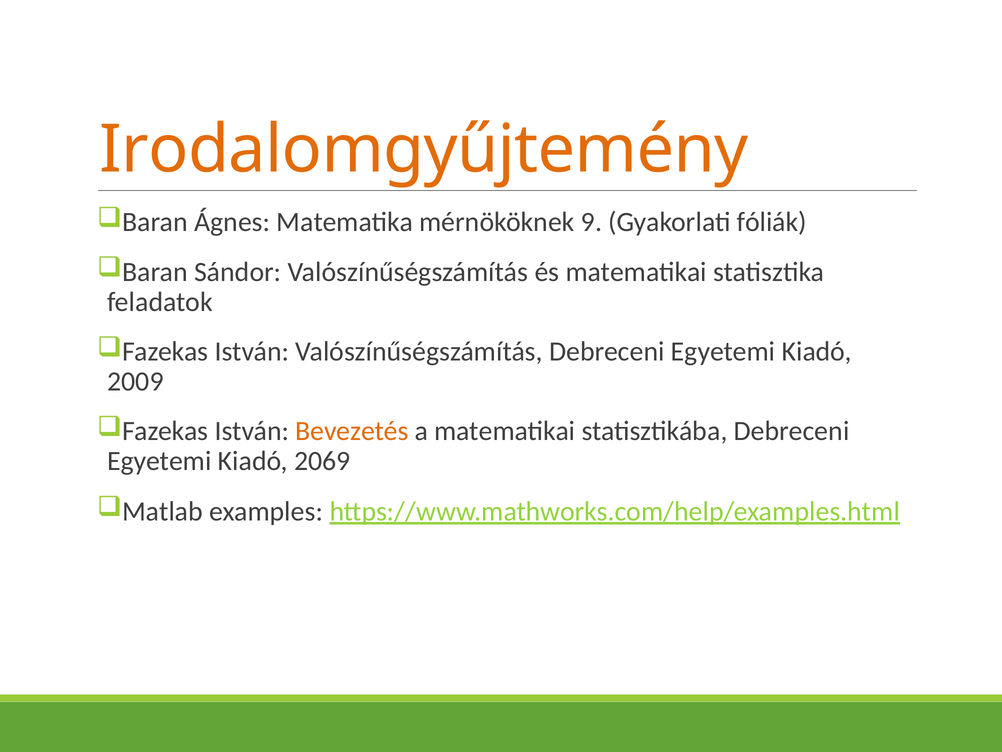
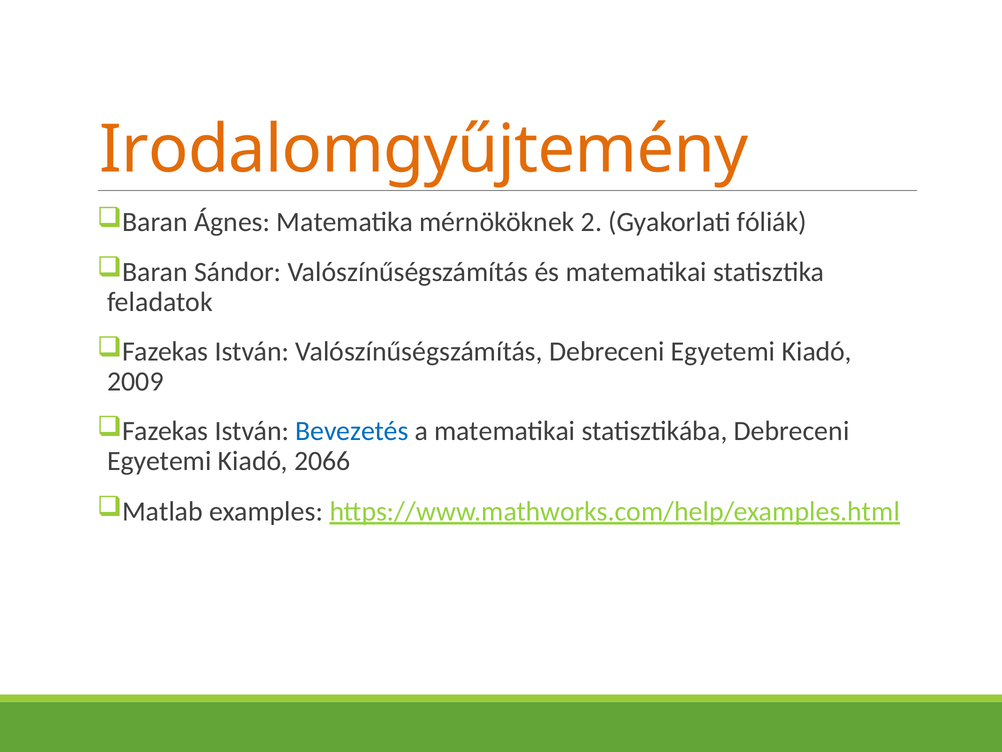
9: 9 -> 2
Bevezetés colour: orange -> blue
2069: 2069 -> 2066
